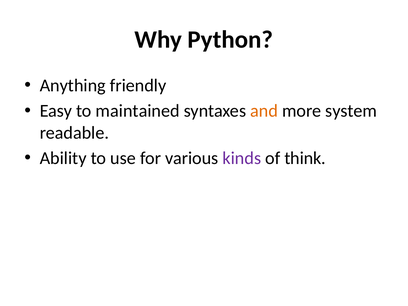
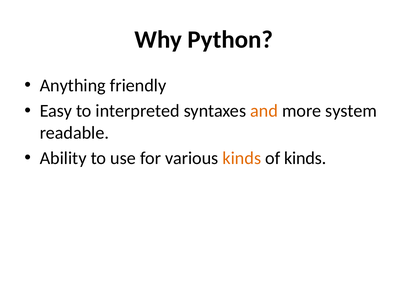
maintained: maintained -> interpreted
kinds at (242, 158) colour: purple -> orange
of think: think -> kinds
